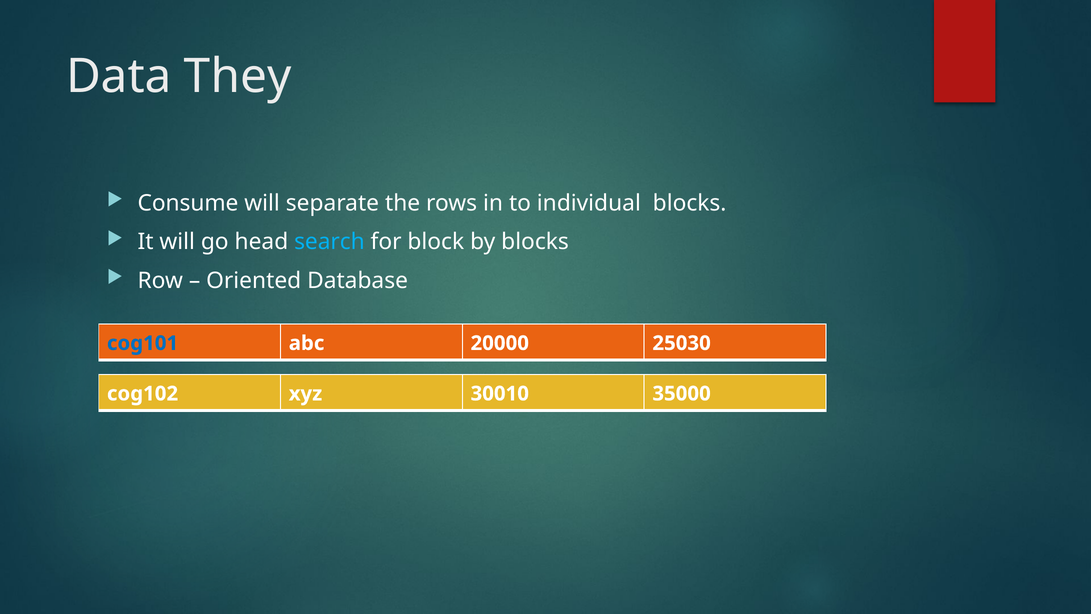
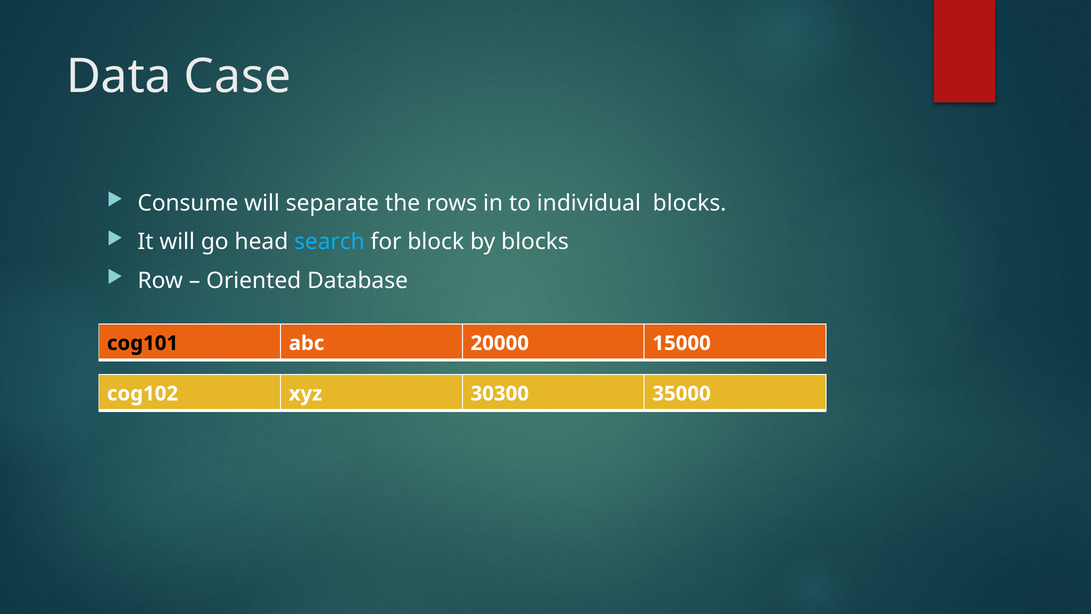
They: They -> Case
cog101 colour: blue -> black
25030: 25030 -> 15000
30010: 30010 -> 30300
